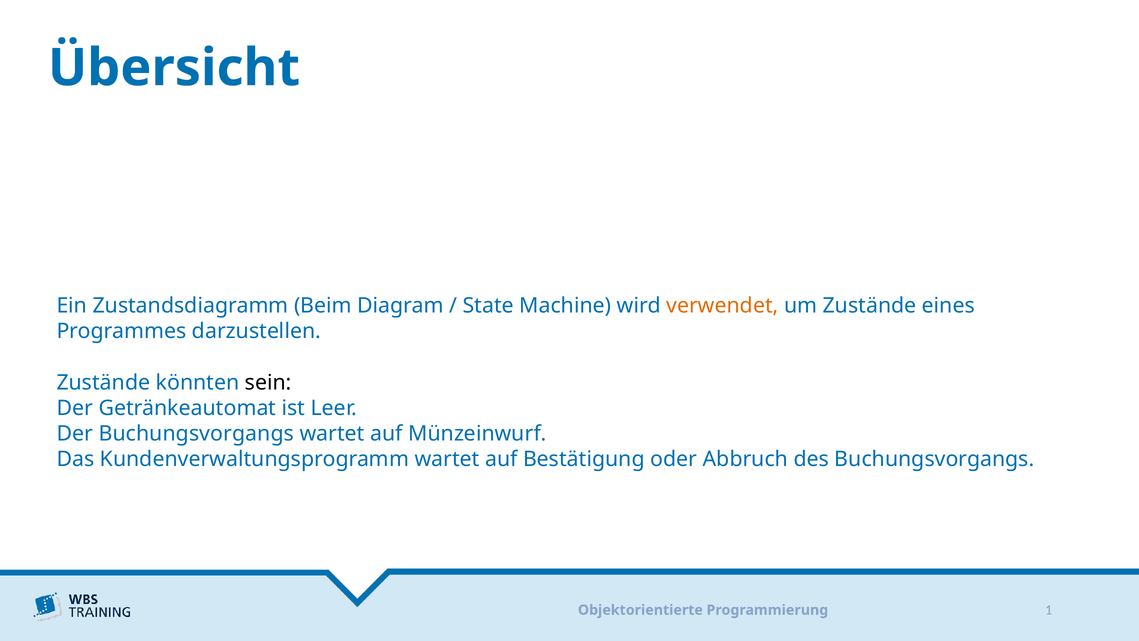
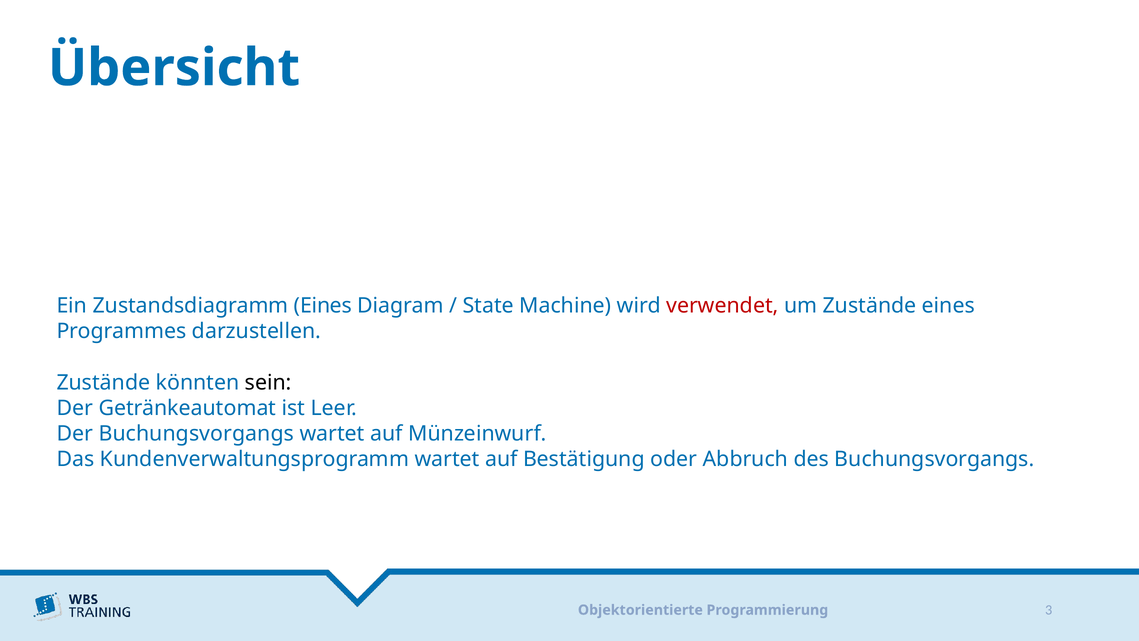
Zustandsdiagramm Beim: Beim -> Eines
verwendet colour: orange -> red
1: 1 -> 3
